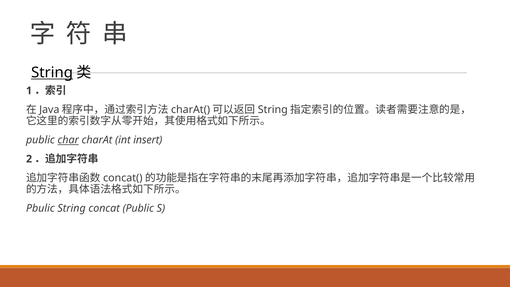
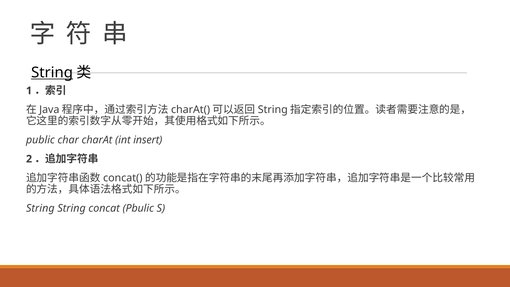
char underline: present -> none
Pbulic at (40, 208): Pbulic -> String
concat Public: Public -> Pbulic
